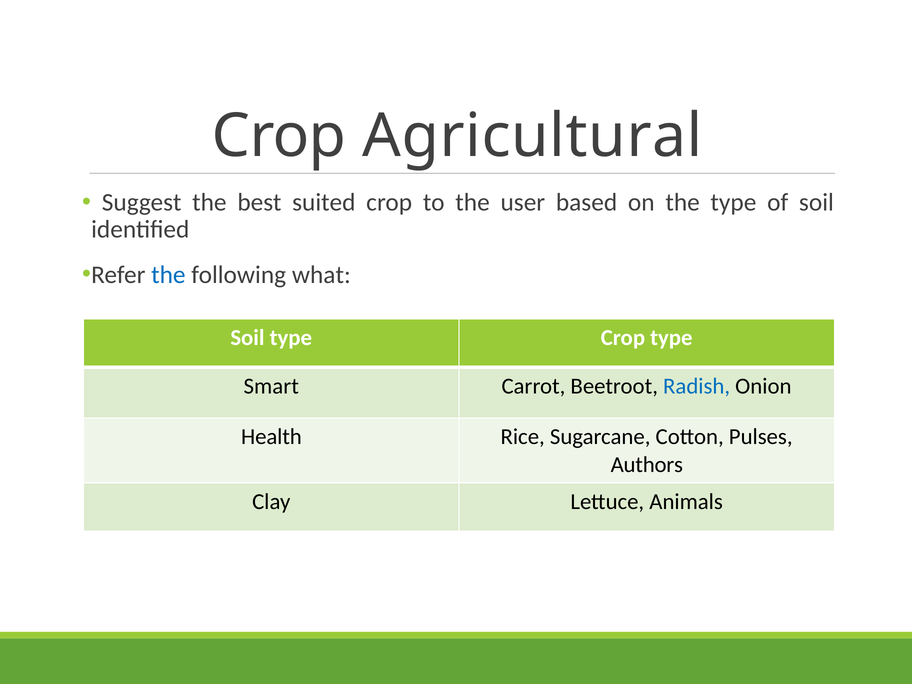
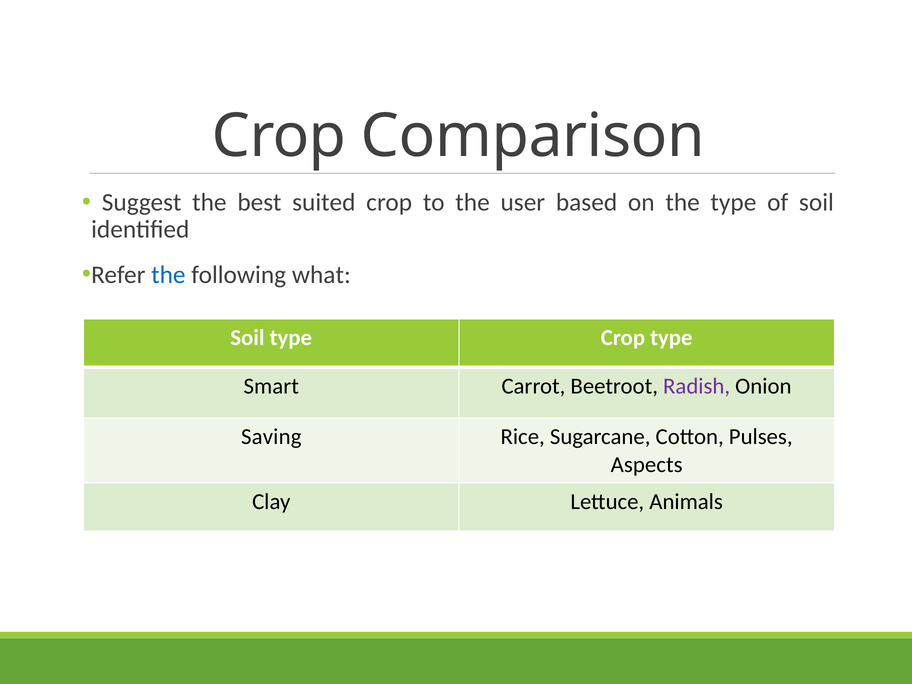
Agricultural: Agricultural -> Comparison
Radish colour: blue -> purple
Health: Health -> Saving
Authors: Authors -> Aspects
